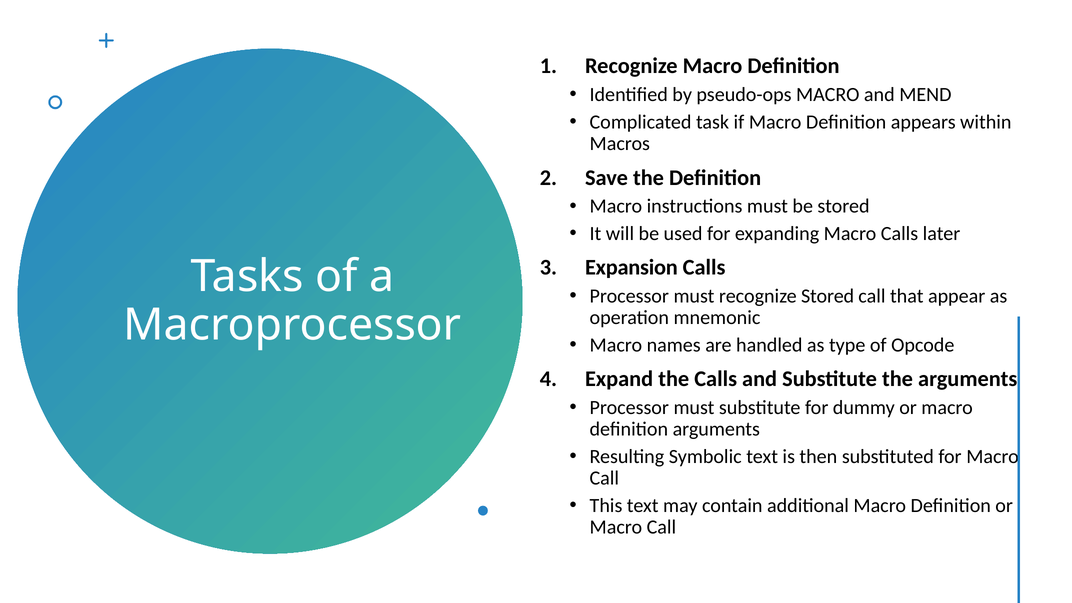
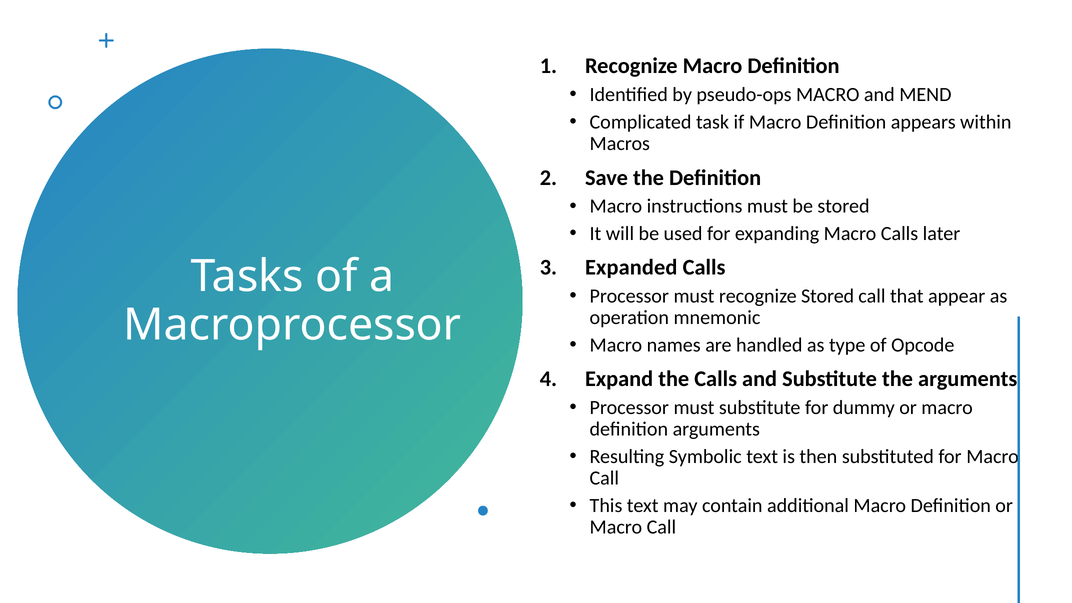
Expansion: Expansion -> Expanded
